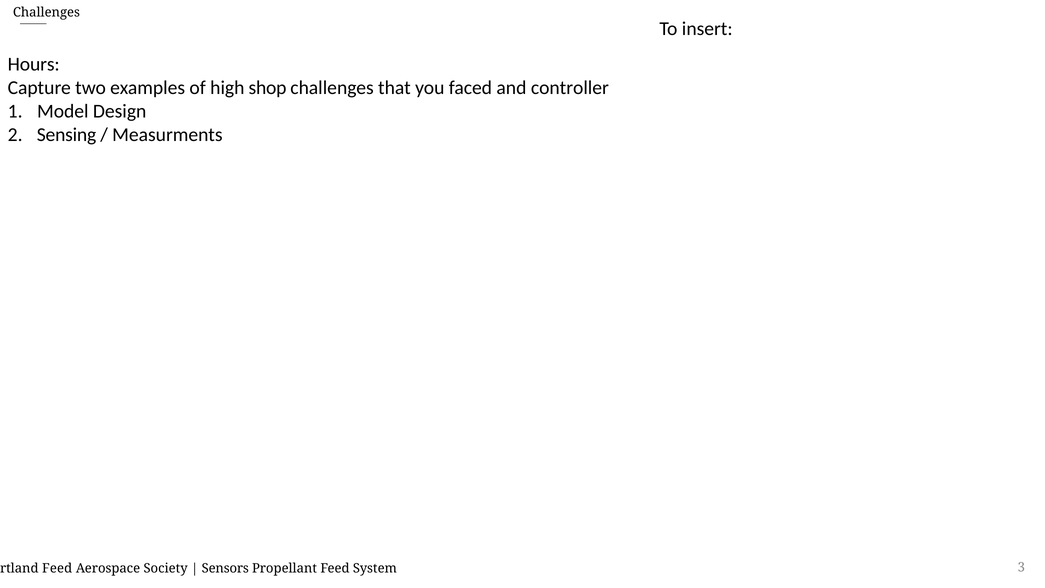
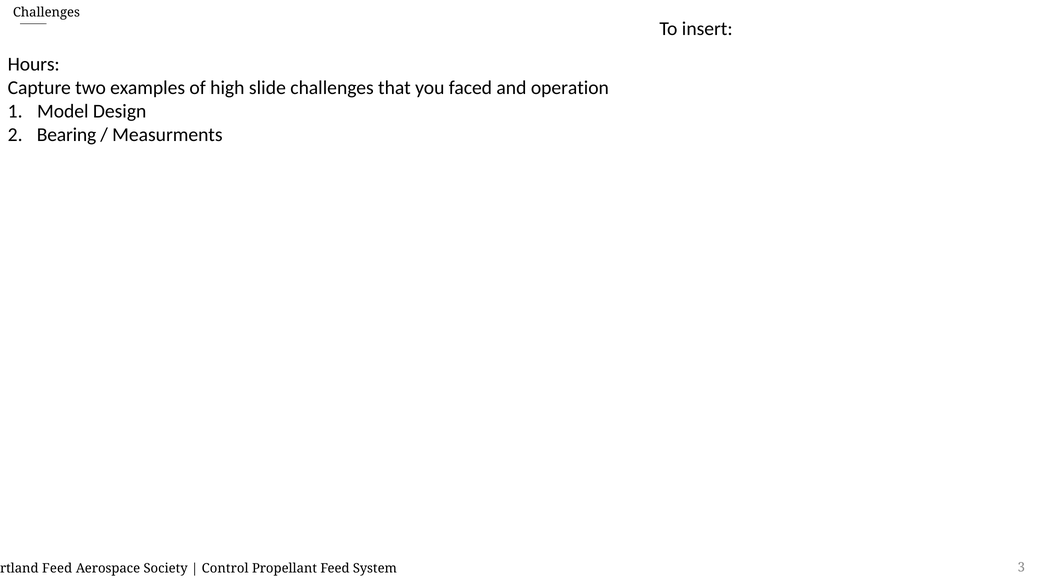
shop: shop -> slide
controller: controller -> operation
Sensing: Sensing -> Bearing
Sensors: Sensors -> Control
